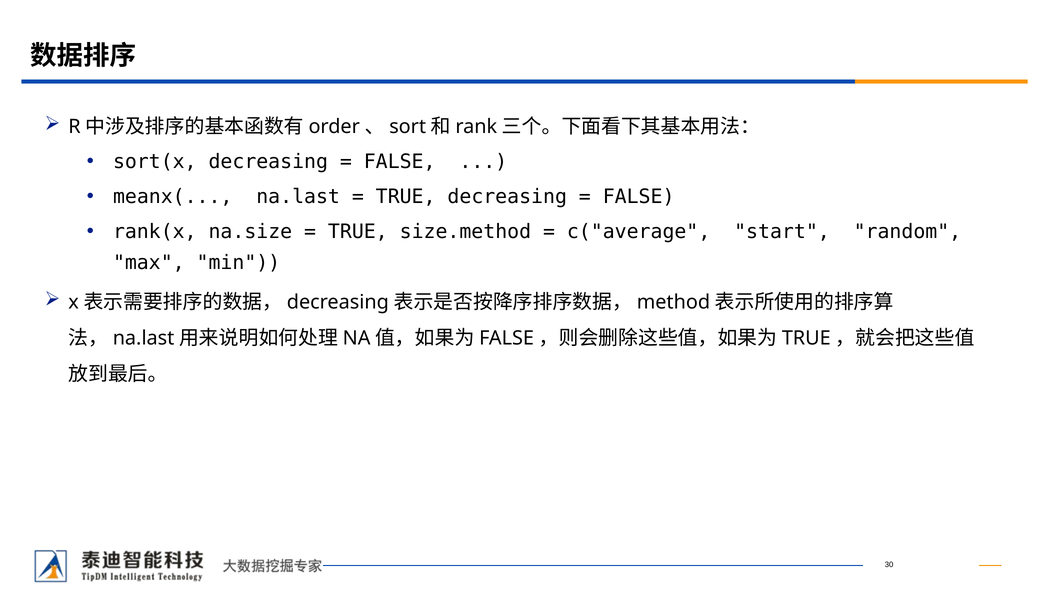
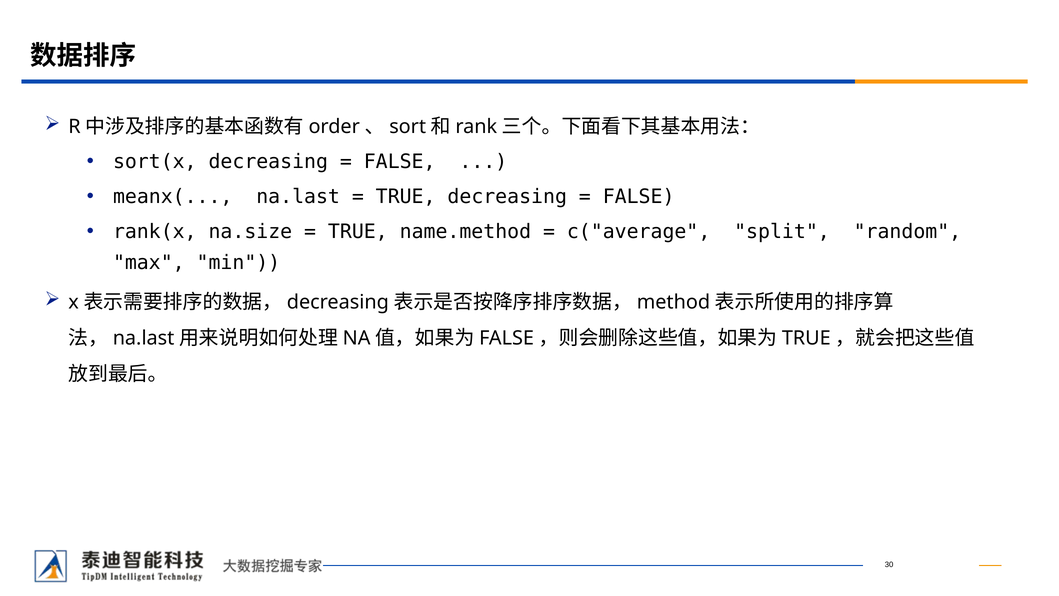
size.method: size.method -> name.method
start: start -> split
